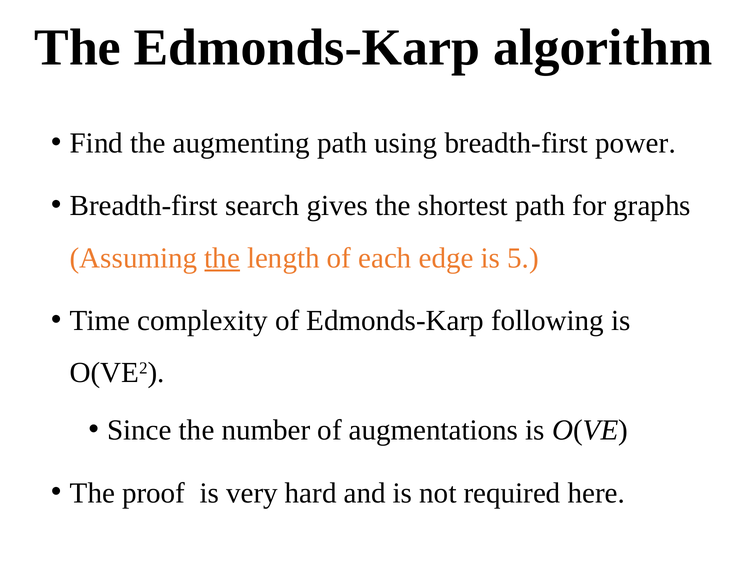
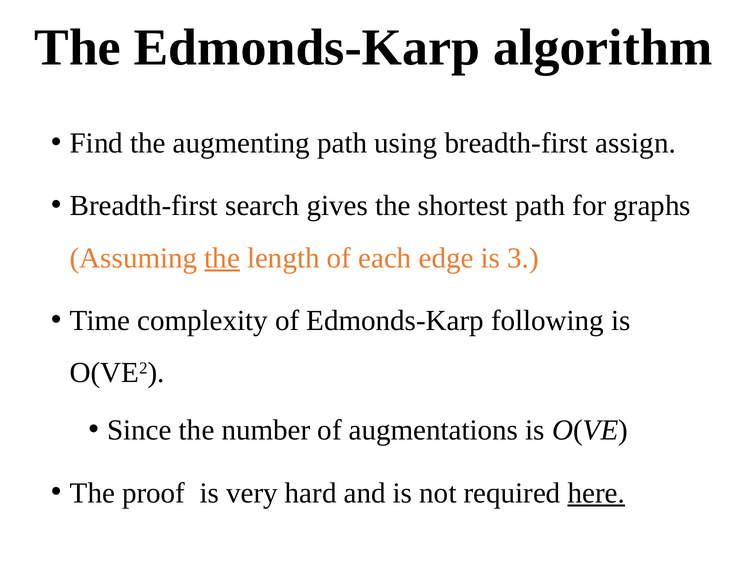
power: power -> assign
5: 5 -> 3
here underline: none -> present
